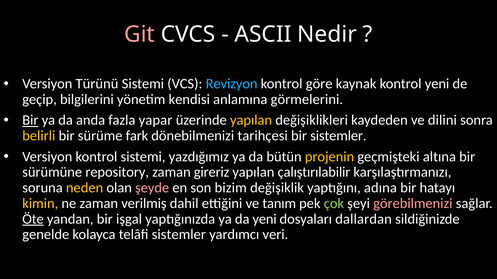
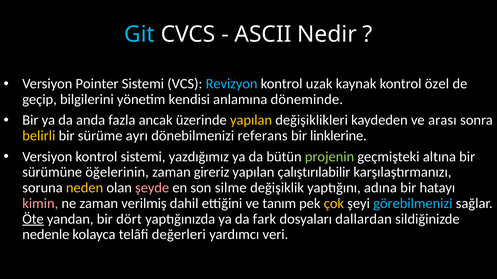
Git colour: pink -> light blue
Türünü: Türünü -> Pointer
göre: göre -> uzak
kontrol yeni: yeni -> özel
görmelerini: görmelerini -> döneminde
Bir at (30, 120) underline: present -> none
yapar: yapar -> ancak
dilini: dilini -> arası
fark: fark -> ayrı
tarihçesi: tarihçesi -> referans
bir sistemler: sistemler -> linklerine
projenin colour: yellow -> light green
repository: repository -> öğelerinin
bizim: bizim -> silme
kimin colour: yellow -> pink
çok colour: light green -> yellow
görebilmenizi colour: pink -> light blue
işgal: işgal -> dört
da yeni: yeni -> fark
genelde: genelde -> nedenle
telâfi sistemler: sistemler -> değerleri
